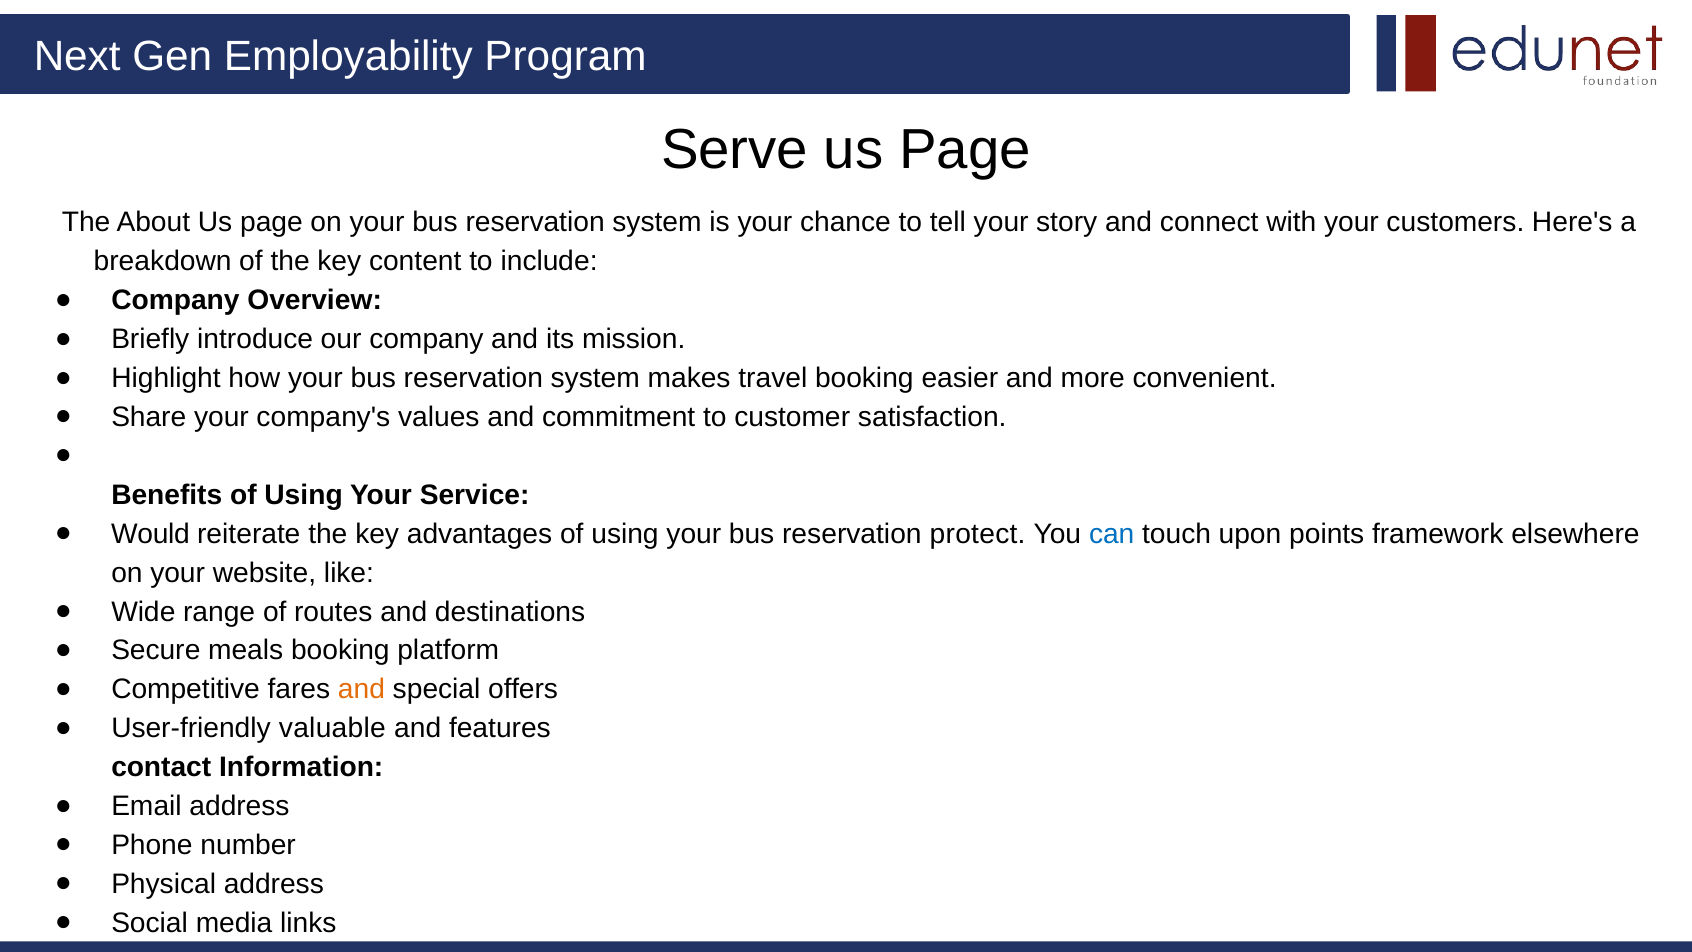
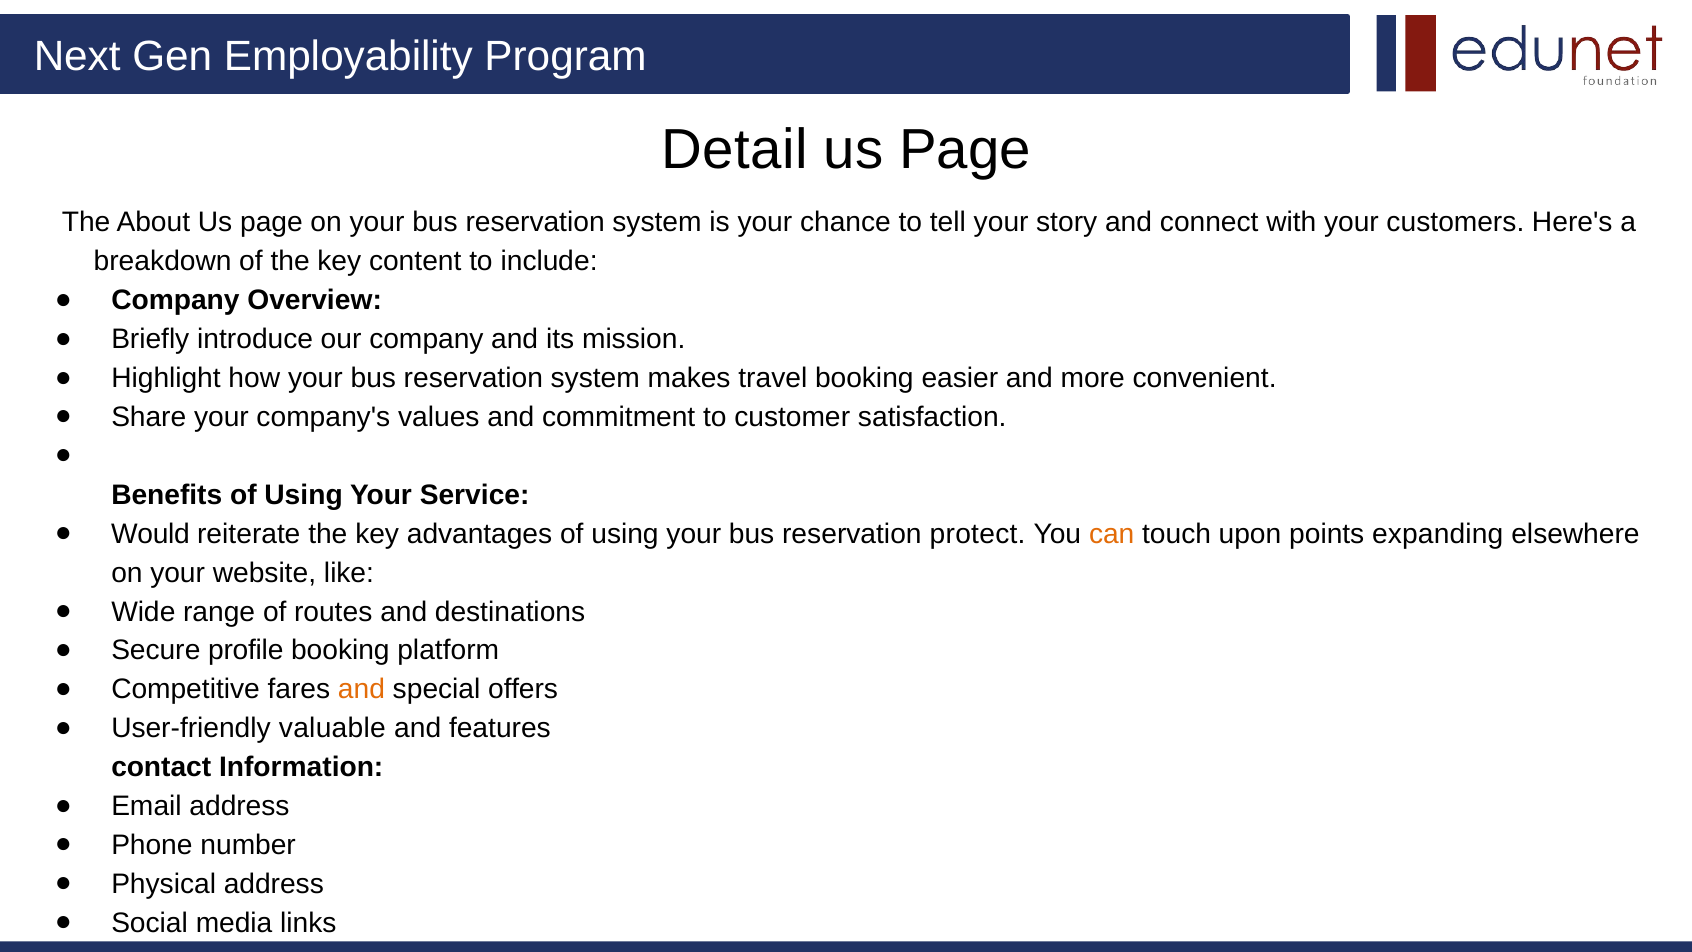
Serve: Serve -> Detail
can colour: blue -> orange
framework: framework -> expanding
meals: meals -> profile
